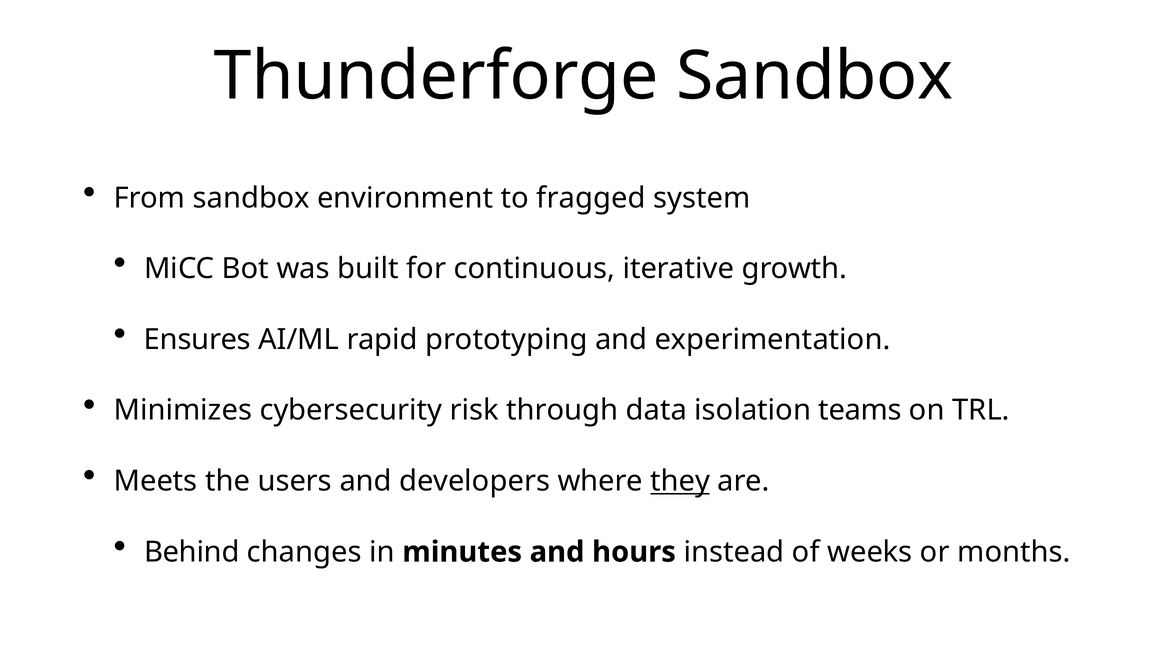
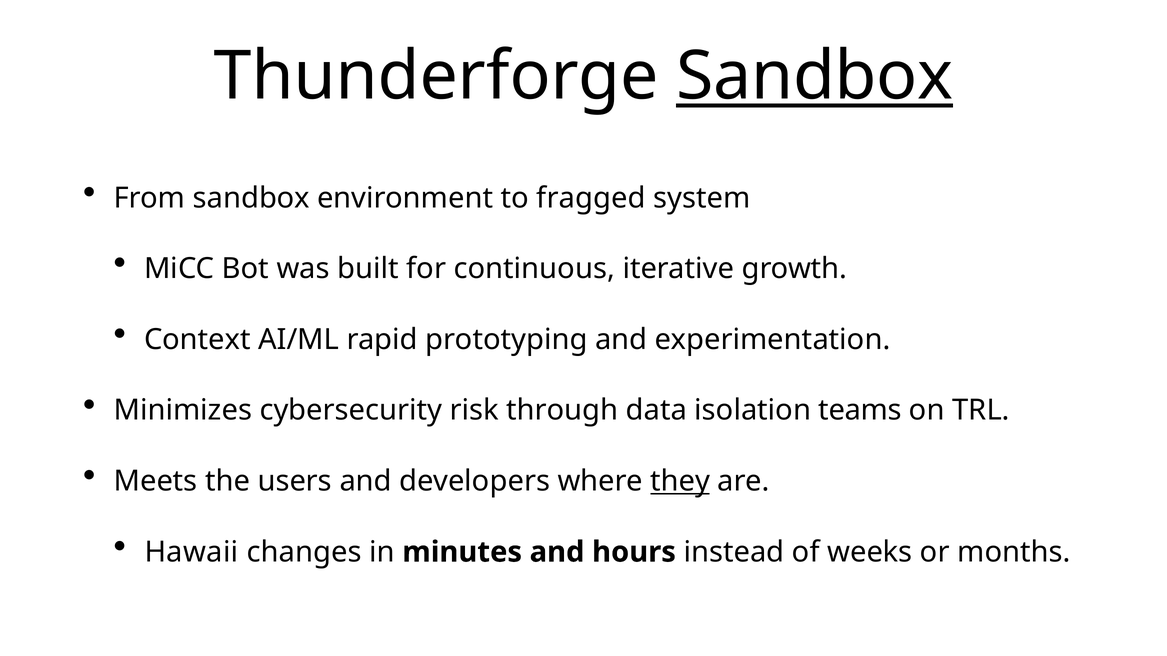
Sandbox at (815, 76) underline: none -> present
Ensures: Ensures -> Context
Behind: Behind -> Hawaii
